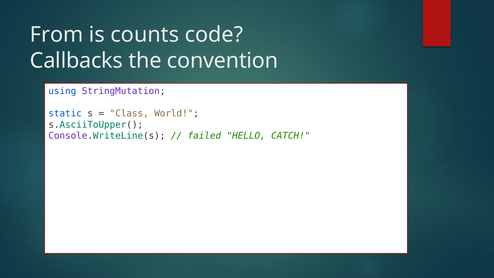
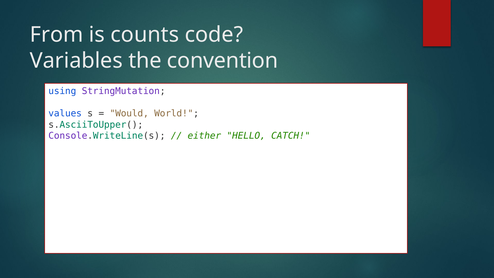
Callbacks: Callbacks -> Variables
static: static -> values
Class: Class -> Would
failed: failed -> either
